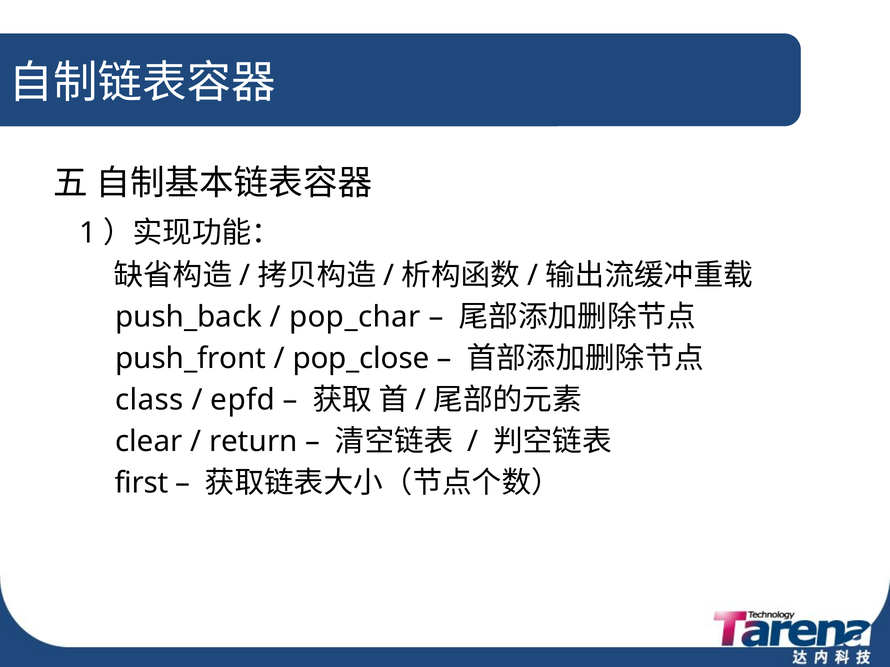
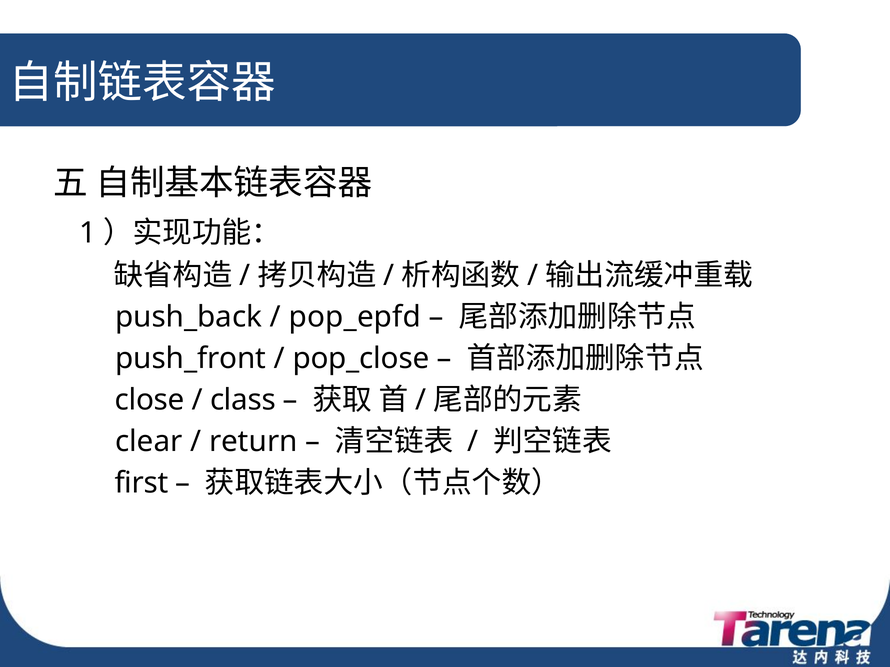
pop_char: pop_char -> pop_epfd
class: class -> close
epfd: epfd -> class
